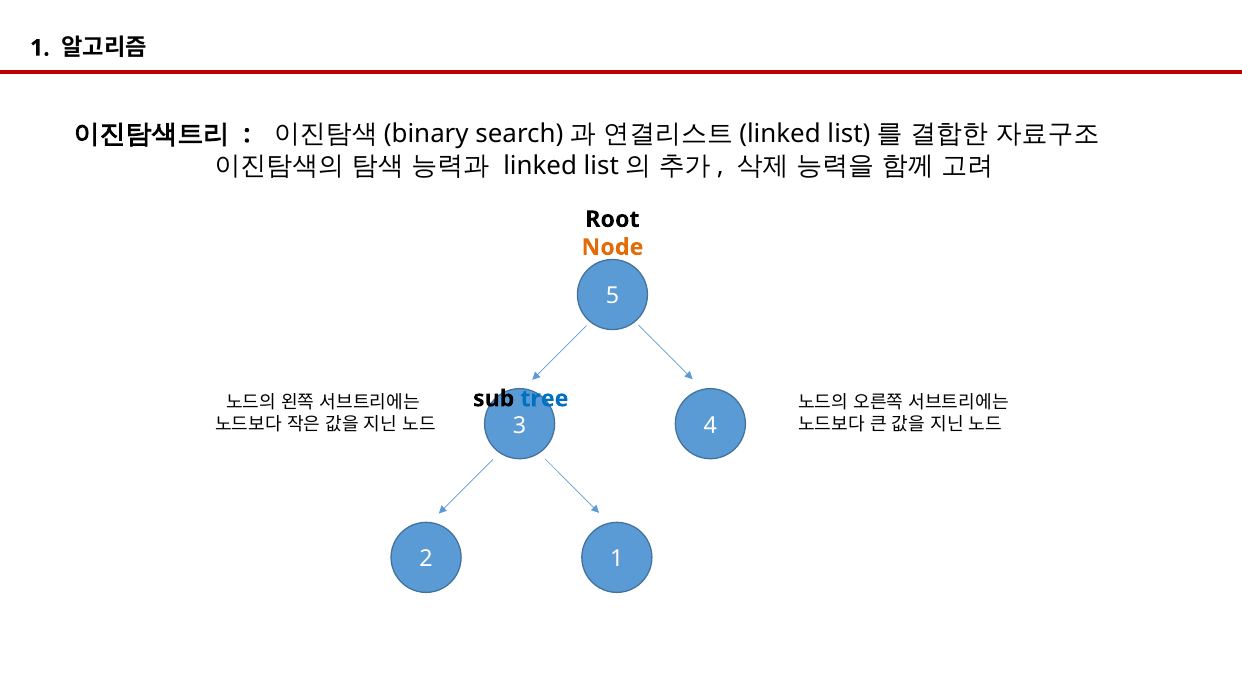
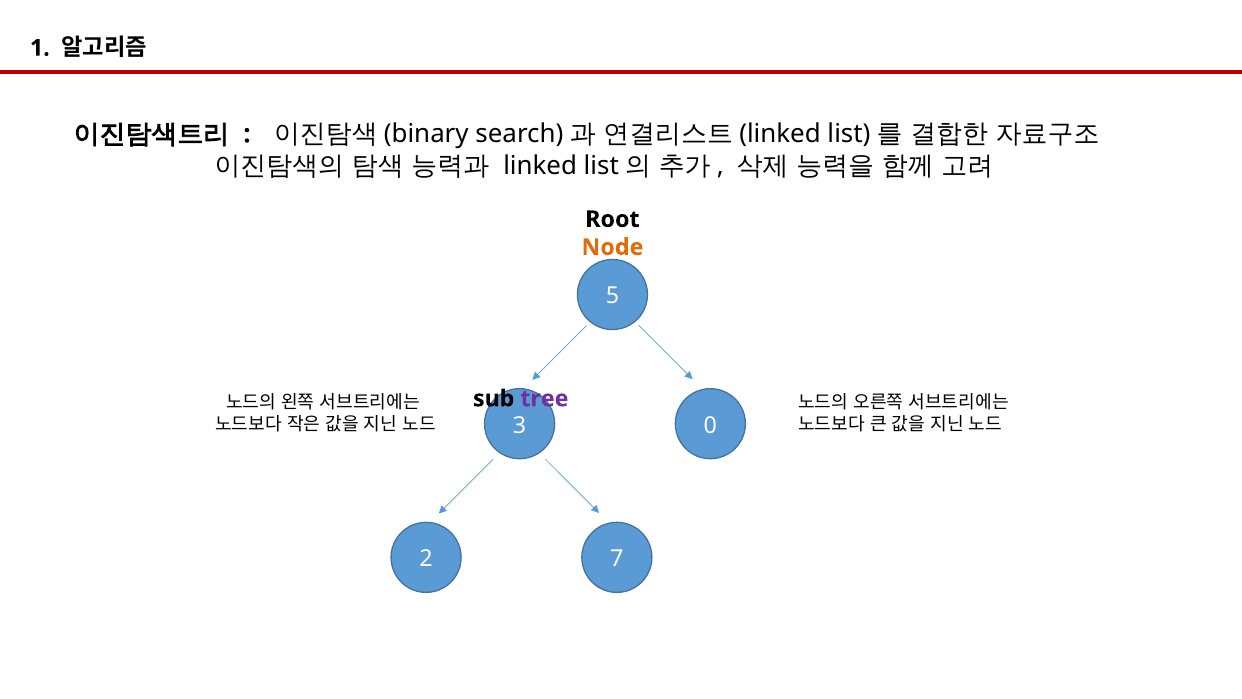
tree colour: blue -> purple
4: 4 -> 0
2 1: 1 -> 7
